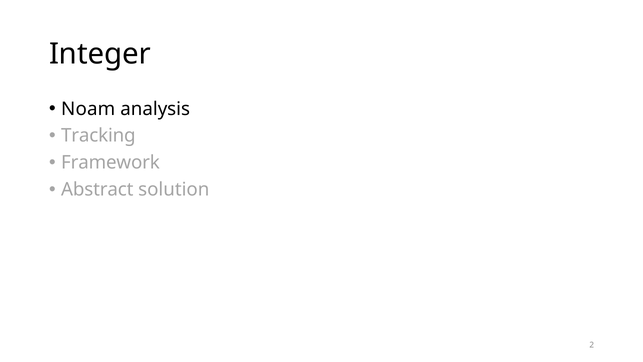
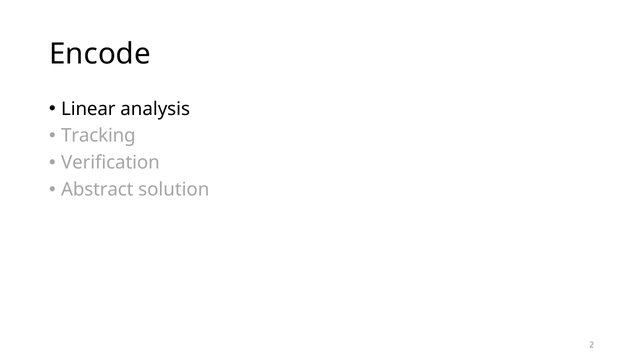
Integer: Integer -> Encode
Noam: Noam -> Linear
Framework: Framework -> Verification
